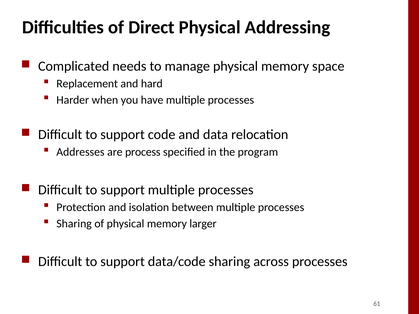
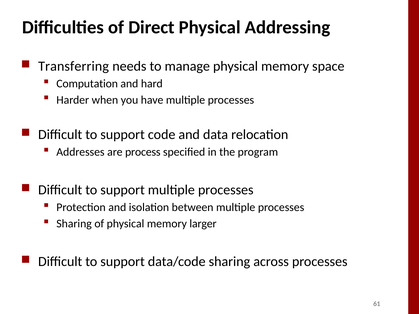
Complicated: Complicated -> Transferring
Replacement: Replacement -> Computation
